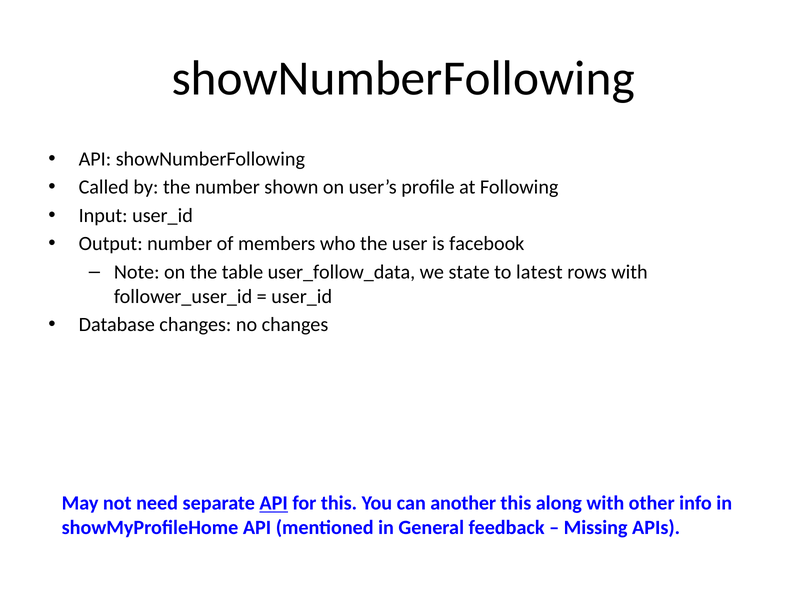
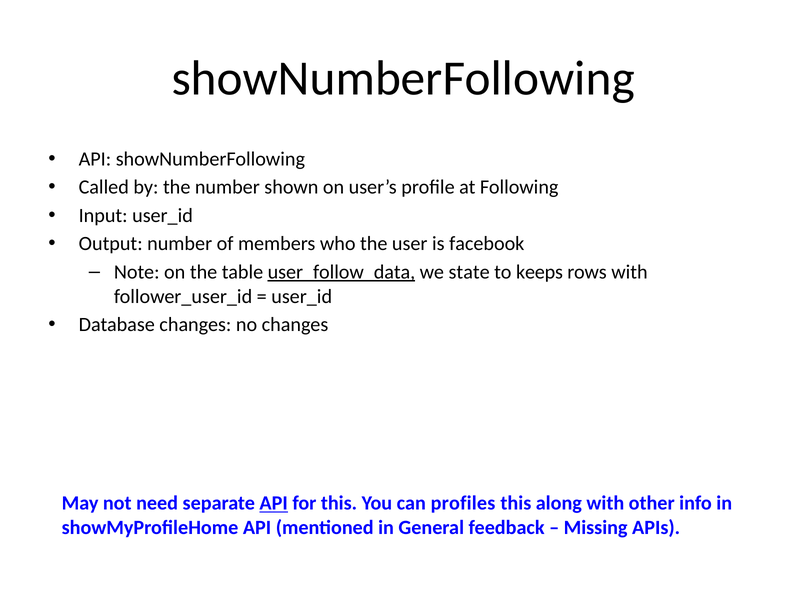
user_follow_data underline: none -> present
latest: latest -> keeps
another: another -> profiles
